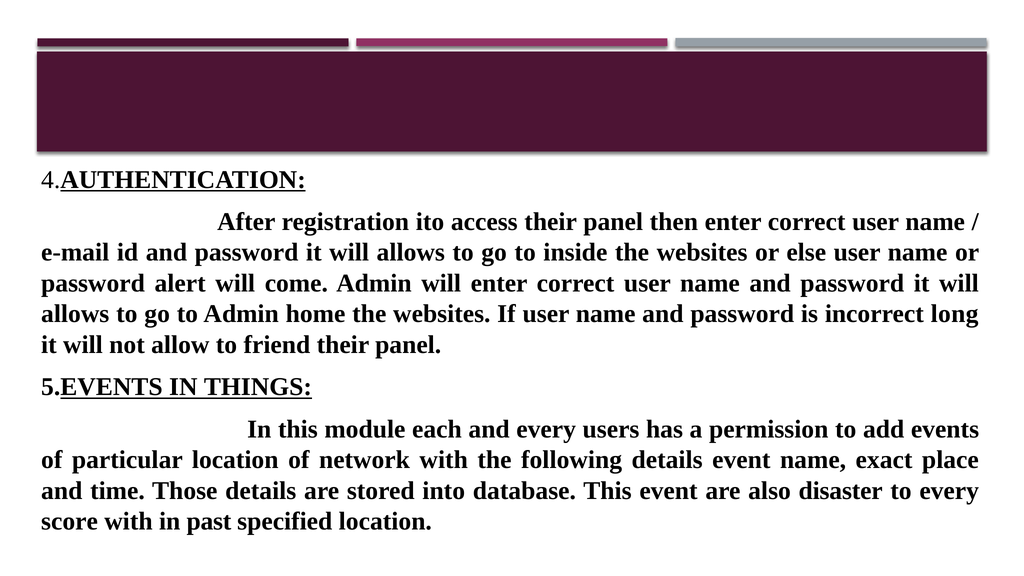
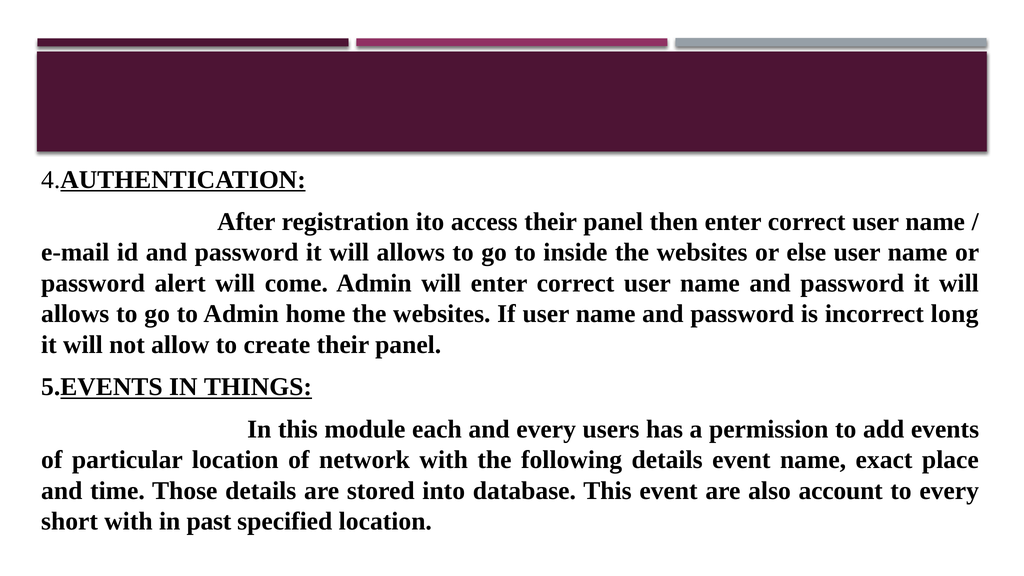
friend: friend -> create
disaster: disaster -> account
score: score -> short
